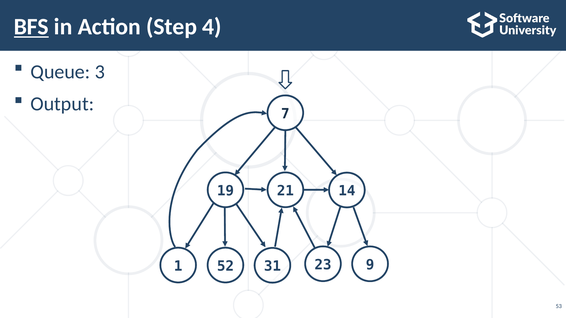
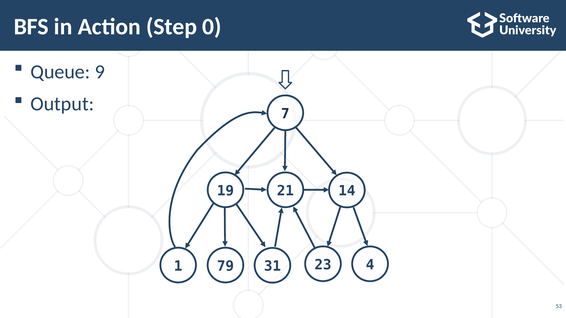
BFS underline: present -> none
4: 4 -> 0
3: 3 -> 9
9: 9 -> 4
52: 52 -> 79
